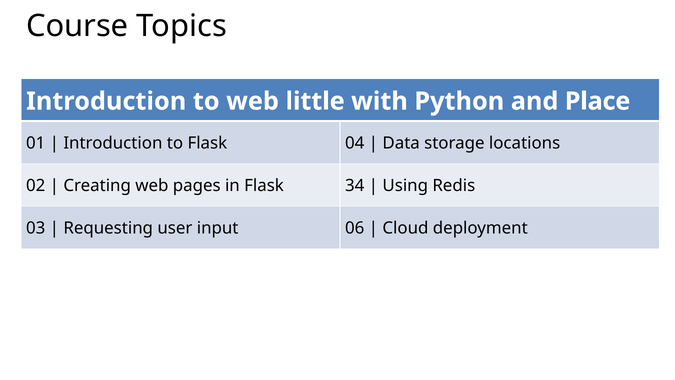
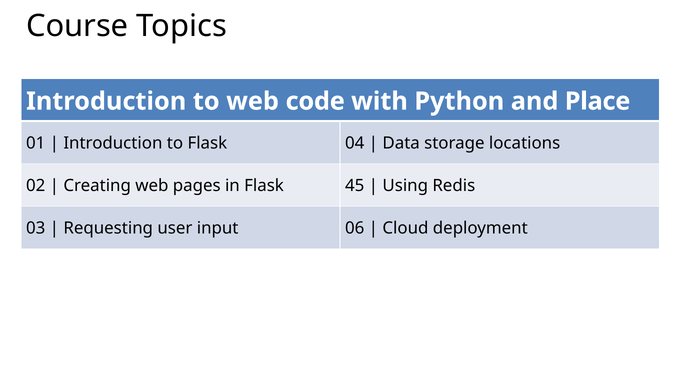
little: little -> code
34: 34 -> 45
